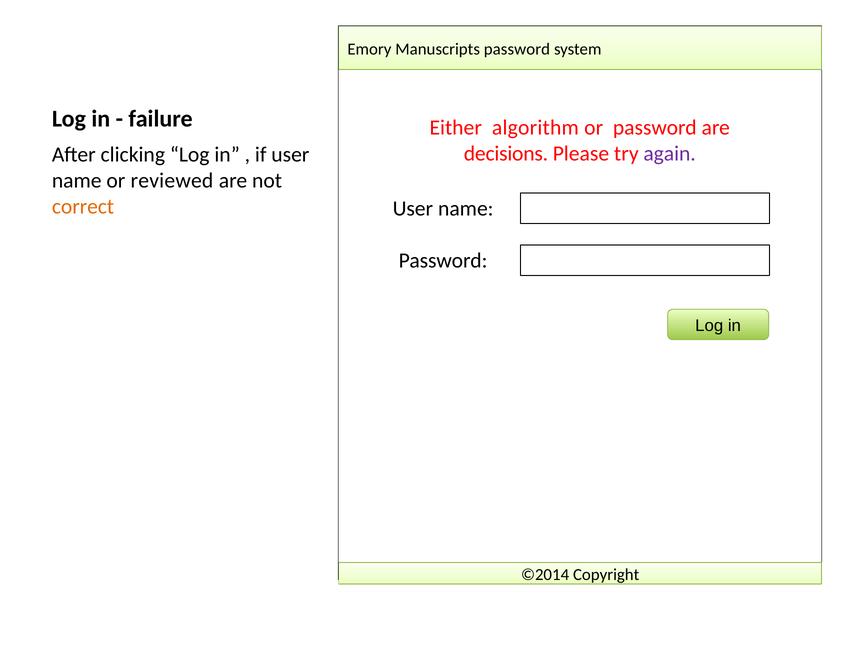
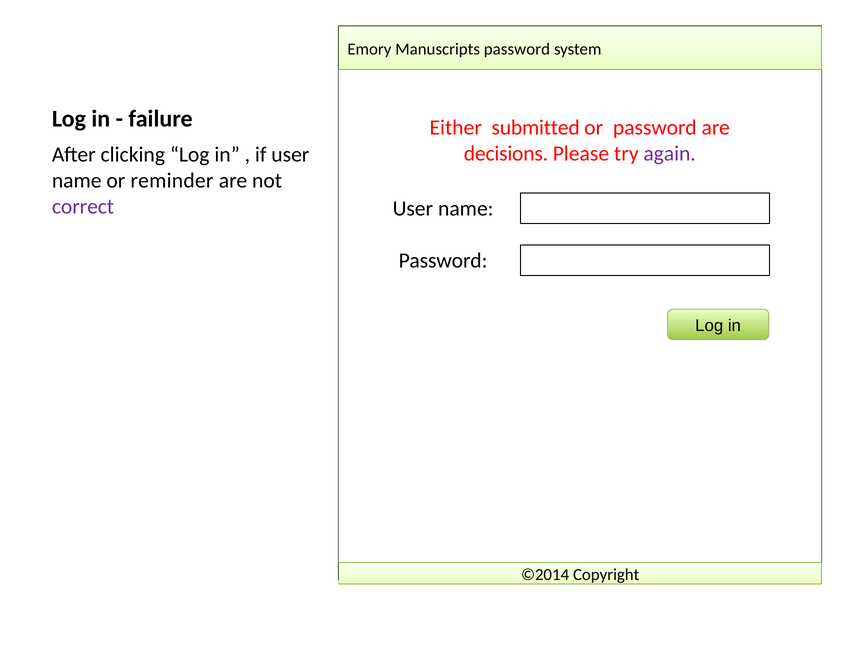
algorithm: algorithm -> submitted
reviewed: reviewed -> reminder
correct colour: orange -> purple
